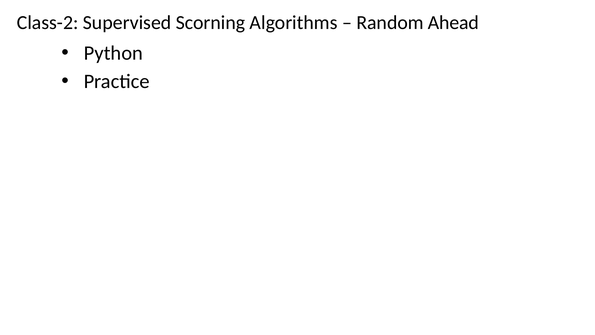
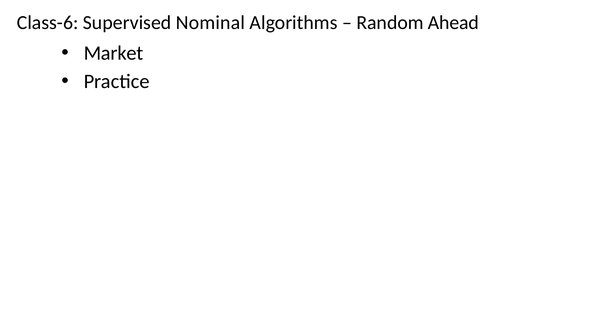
Class-2: Class-2 -> Class-6
Scorning: Scorning -> Nominal
Python: Python -> Market
